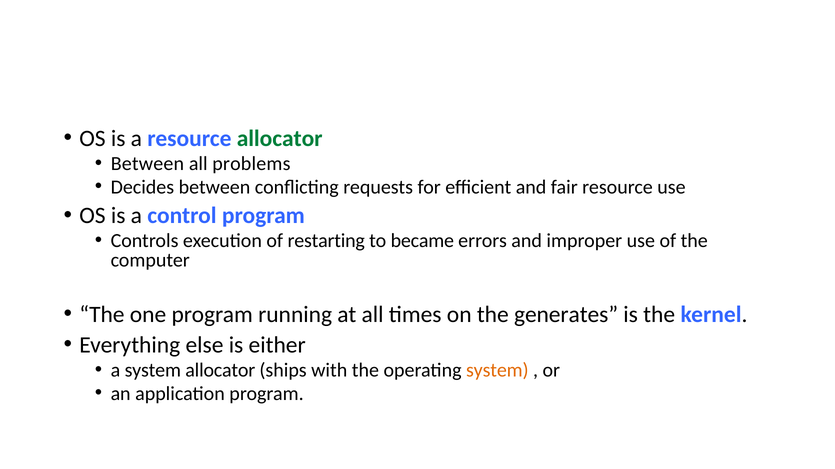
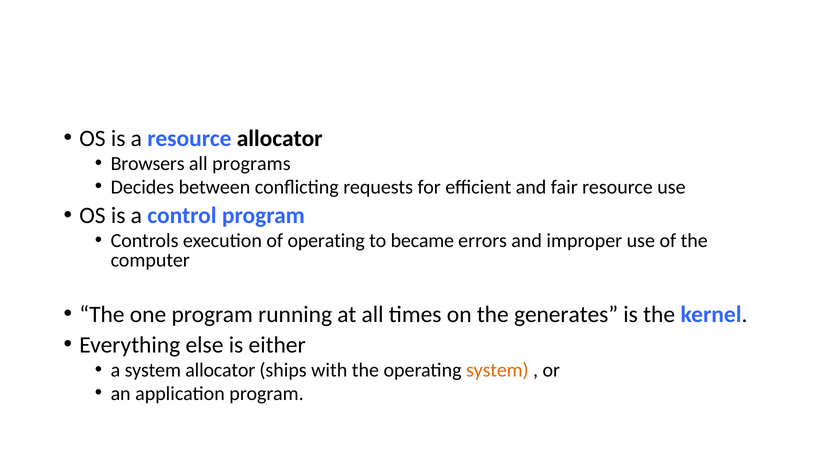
allocator at (280, 139) colour: green -> black
Between at (147, 164): Between -> Browsers
problems: problems -> programs
of restarting: restarting -> operating
